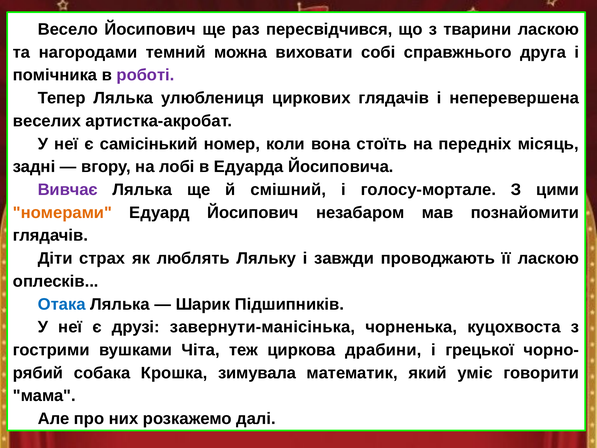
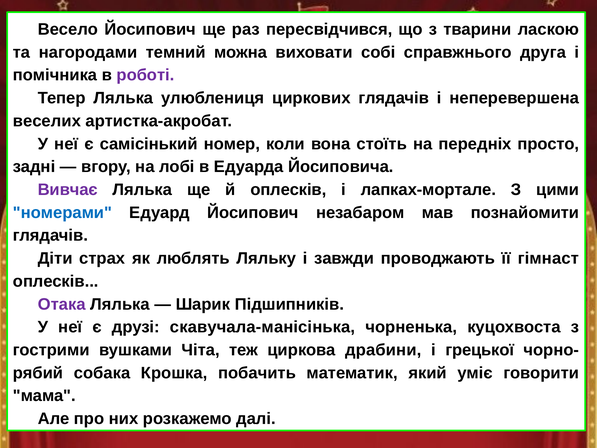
місяць: місяць -> просто
й смішний: смішний -> оплесків
голосу-мортале: голосу-мортале -> лапках-мортале
номерами colour: orange -> blue
її ласкою: ласкою -> гімнаст
Отака colour: blue -> purple
завернути-манісінька: завернути-манісінька -> скавучала-манісінька
зимувала: зимувала -> побачить
